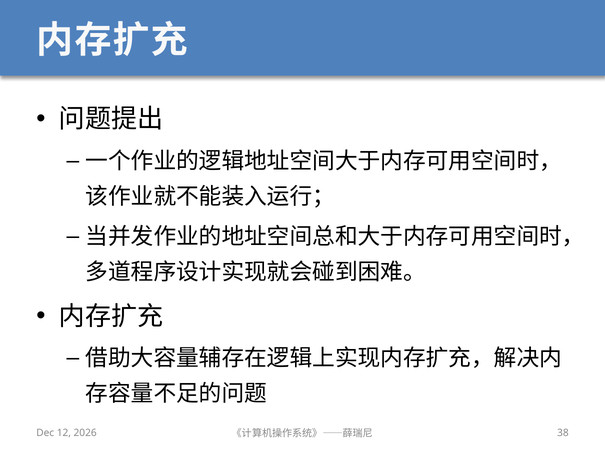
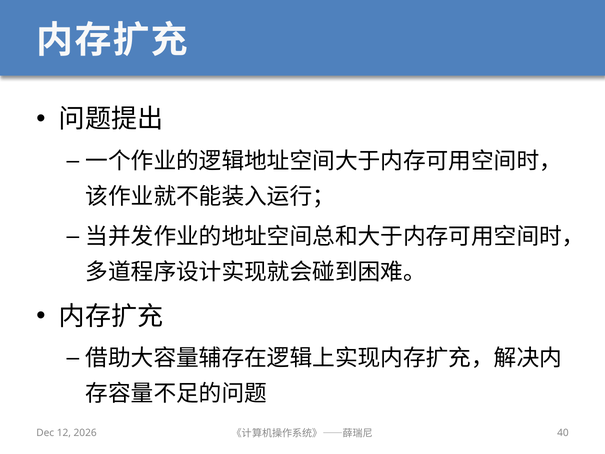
38: 38 -> 40
